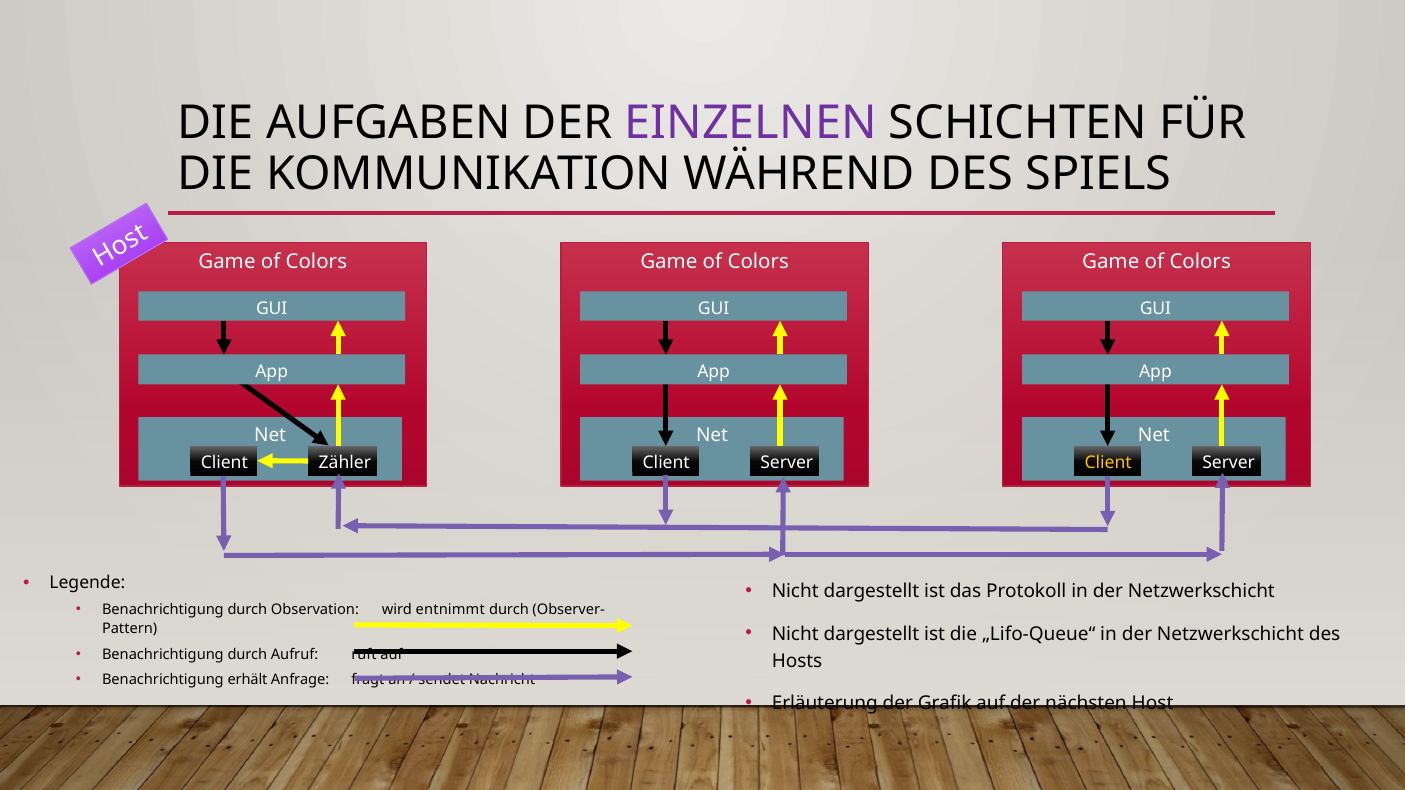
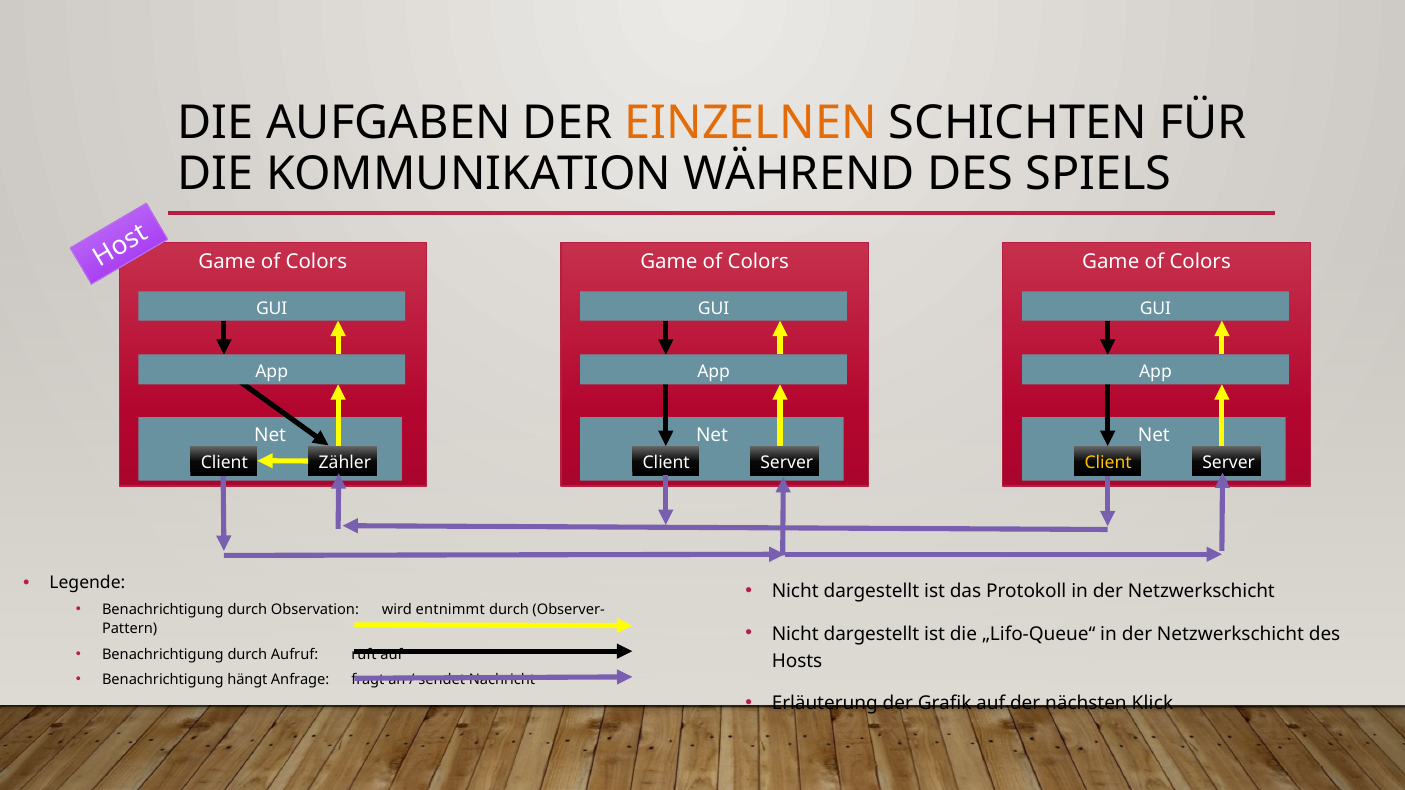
EINZELNEN colour: purple -> orange
erhält: erhält -> hängt
Host: Host -> Klick
